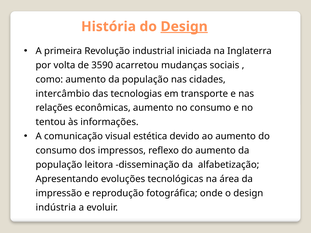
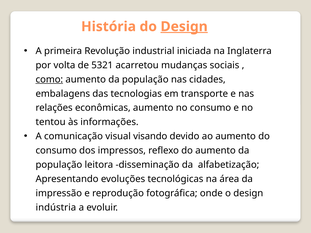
3590: 3590 -> 5321
como underline: none -> present
intercâmbio: intercâmbio -> embalagens
estética: estética -> visando
